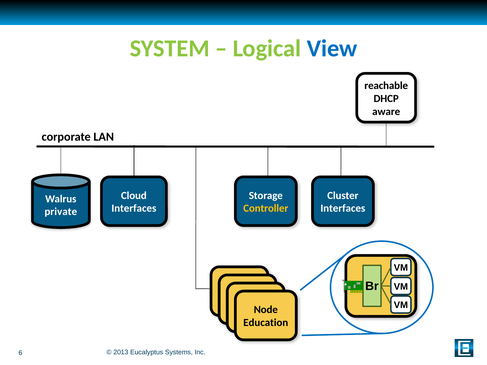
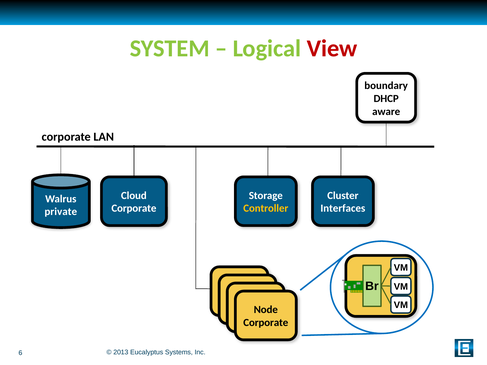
View colour: blue -> red
reachable: reachable -> boundary
Interfaces at (134, 209): Interfaces -> Corporate
Education at (266, 323): Education -> Corporate
